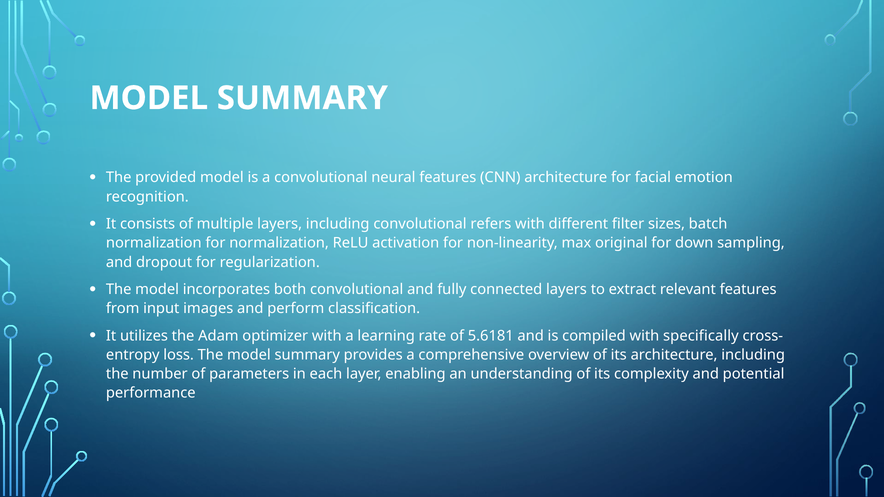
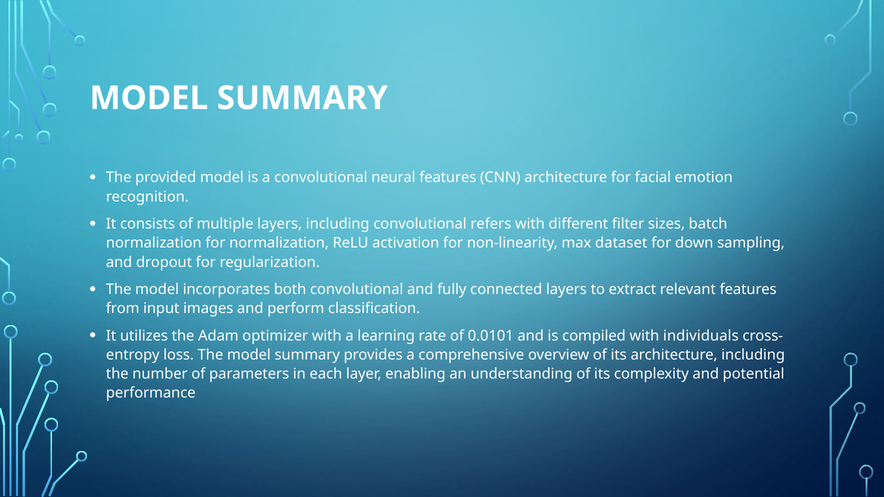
original: original -> dataset
5.6181: 5.6181 -> 0.0101
specifically: specifically -> individuals
